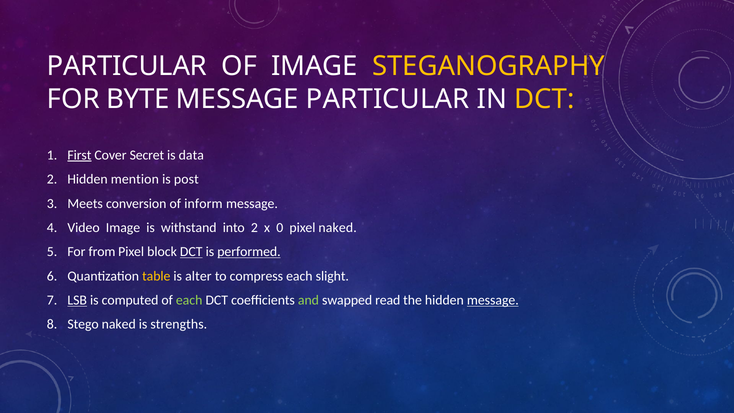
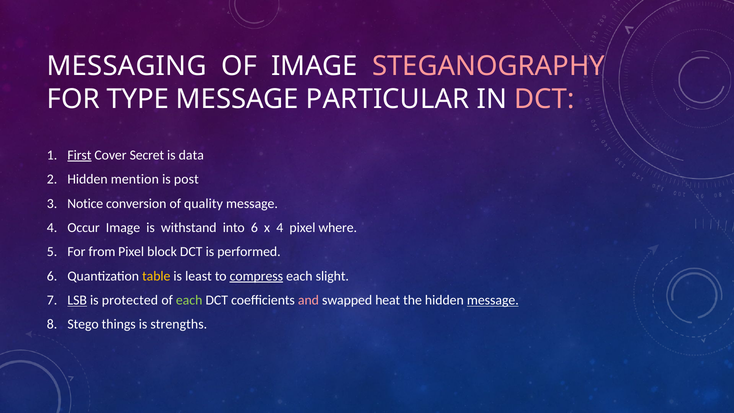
PARTICULAR at (127, 66): PARTICULAR -> MESSAGING
STEGANOGRAPHY colour: yellow -> pink
BYTE: BYTE -> TYPE
DCT at (544, 99) colour: yellow -> pink
Meets: Meets -> Notice
inform: inform -> quality
Video: Video -> Occur
into 2: 2 -> 6
x 0: 0 -> 4
pixel naked: naked -> where
DCT at (191, 252) underline: present -> none
performed underline: present -> none
alter: alter -> least
compress underline: none -> present
computed: computed -> protected
and colour: light green -> pink
read: read -> heat
Stego naked: naked -> things
